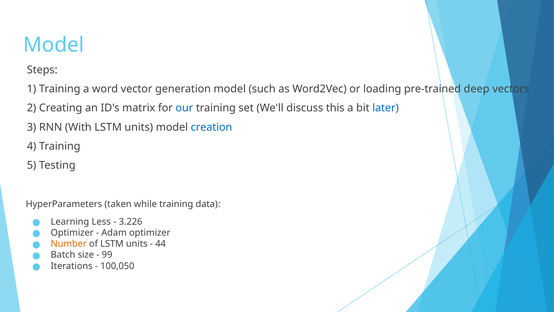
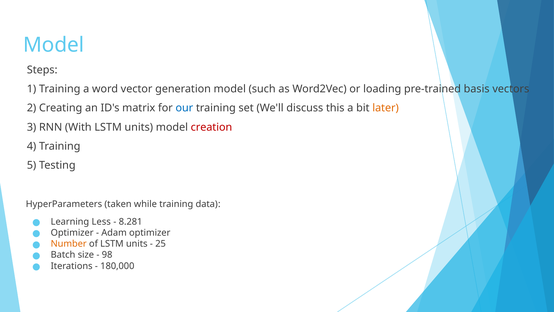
deep: deep -> basis
later colour: blue -> orange
creation colour: blue -> red
3.226: 3.226 -> 8.281
44: 44 -> 25
99: 99 -> 98
100,050: 100,050 -> 180,000
